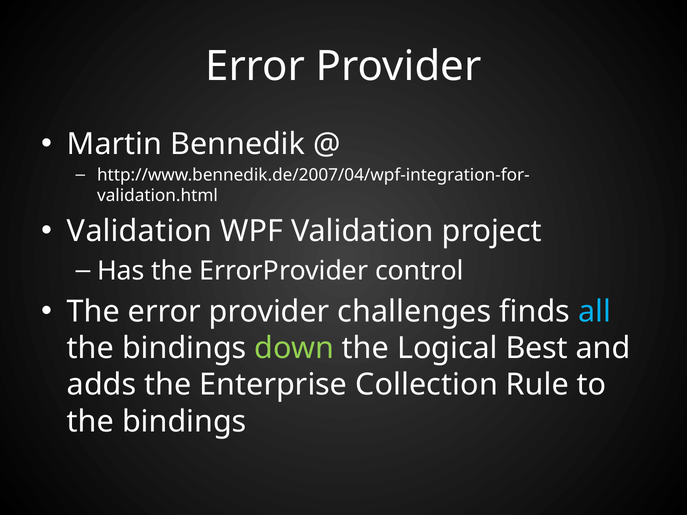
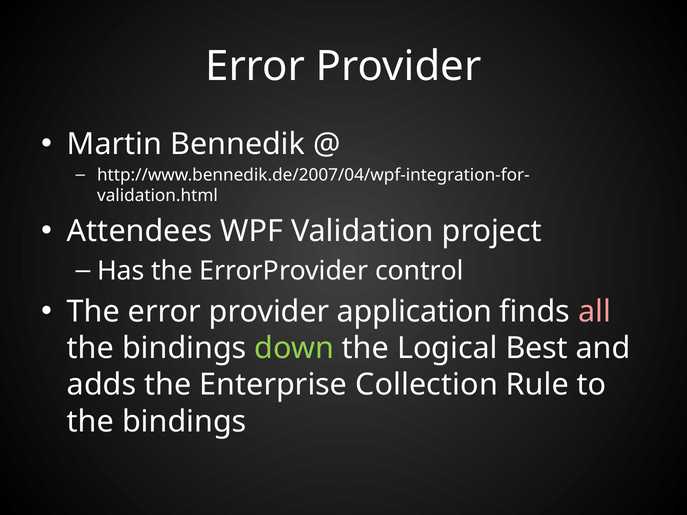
Validation at (140, 232): Validation -> Attendees
challenges: challenges -> application
all colour: light blue -> pink
